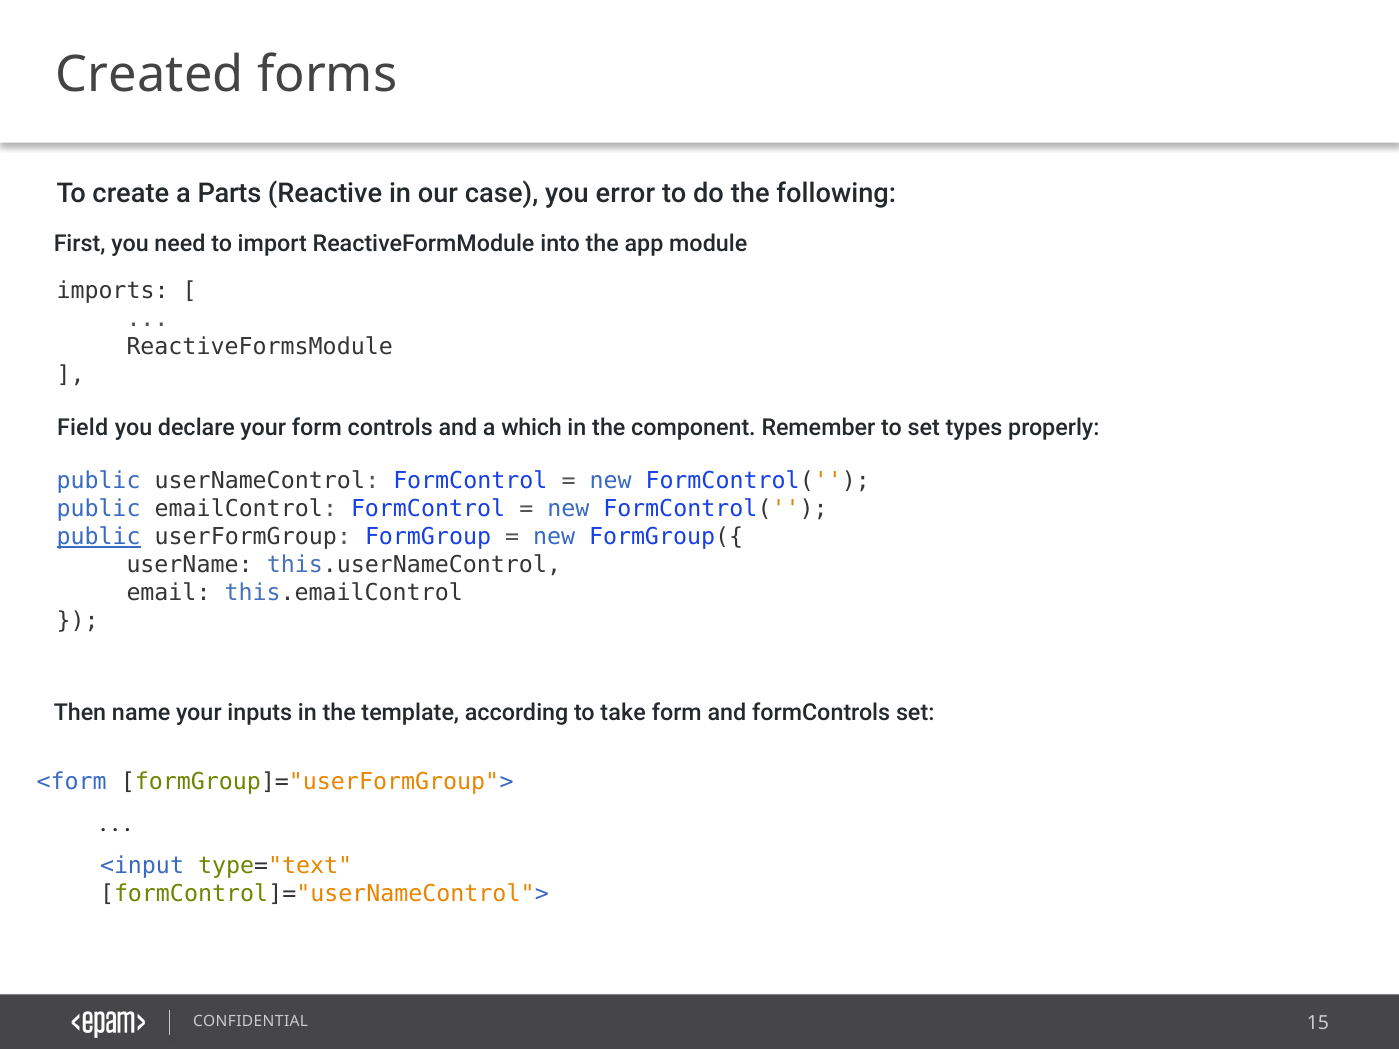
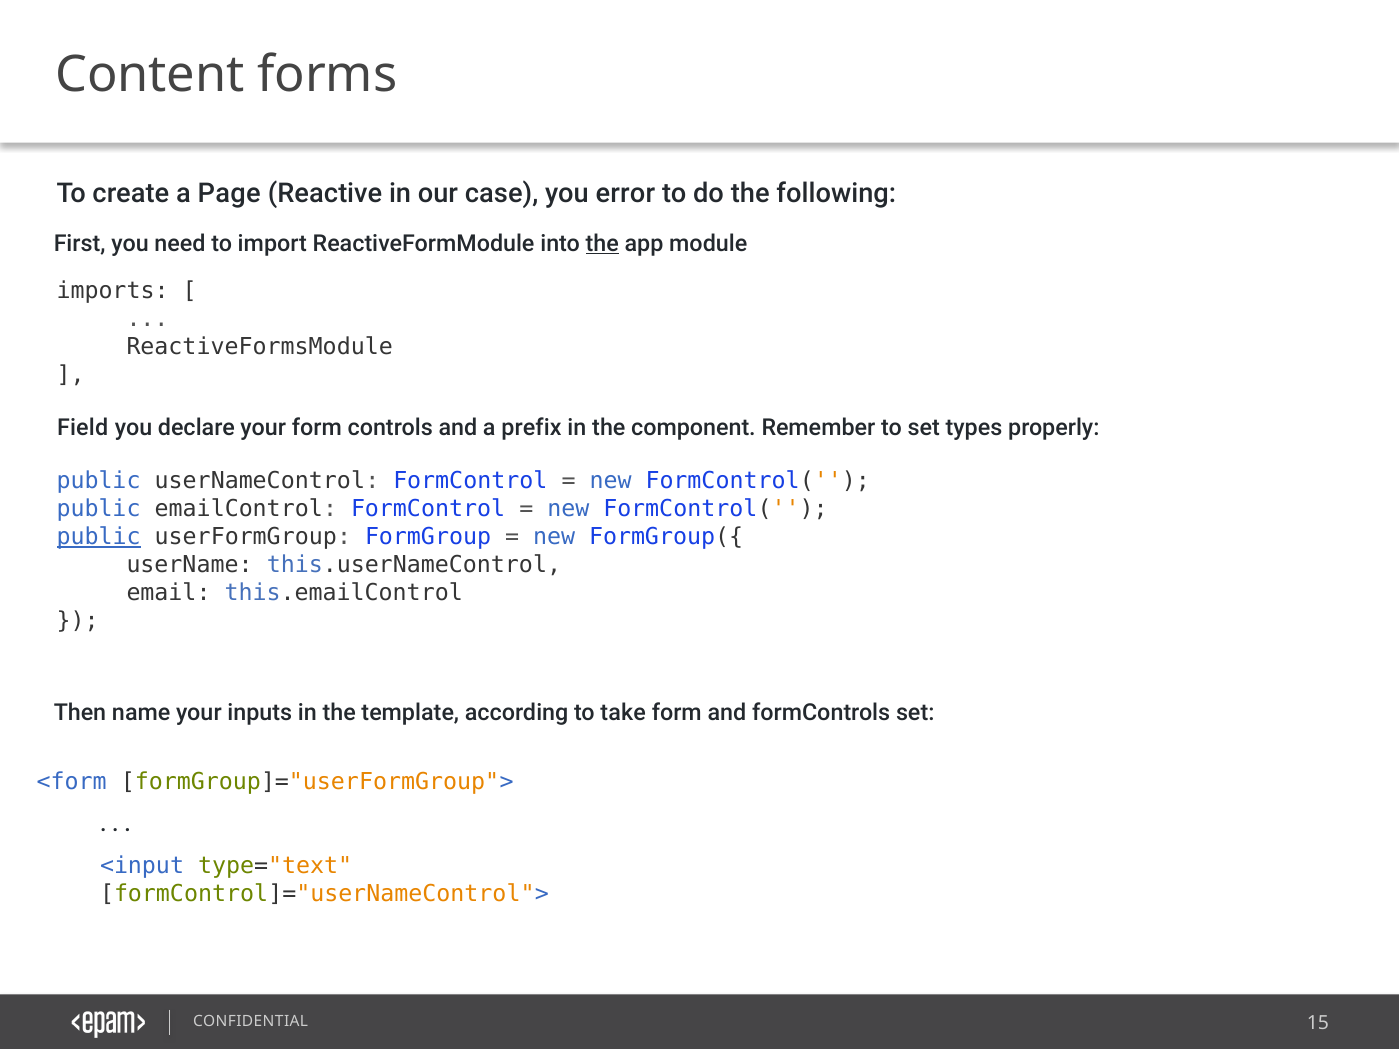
Created: Created -> Content
Parts: Parts -> Page
the at (602, 243) underline: none -> present
which: which -> prefix
